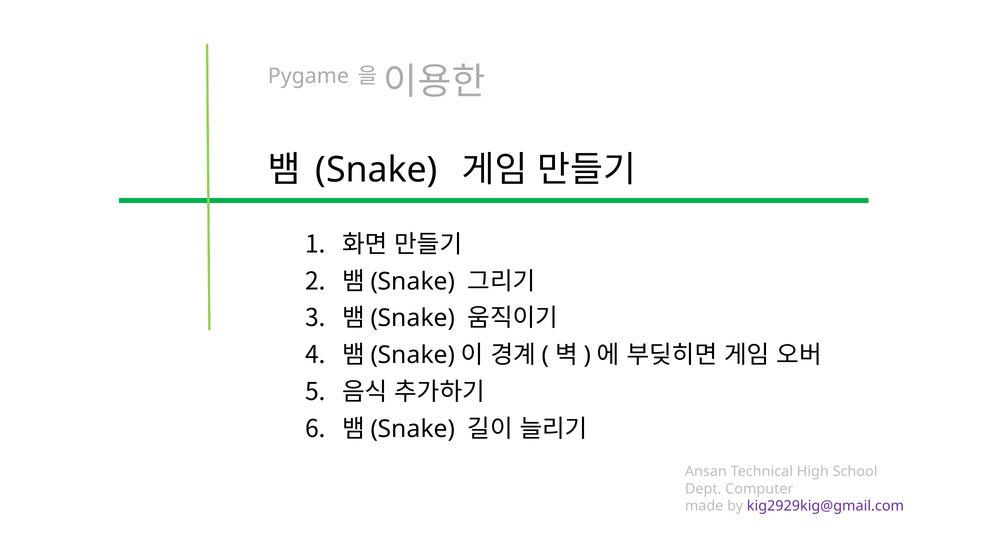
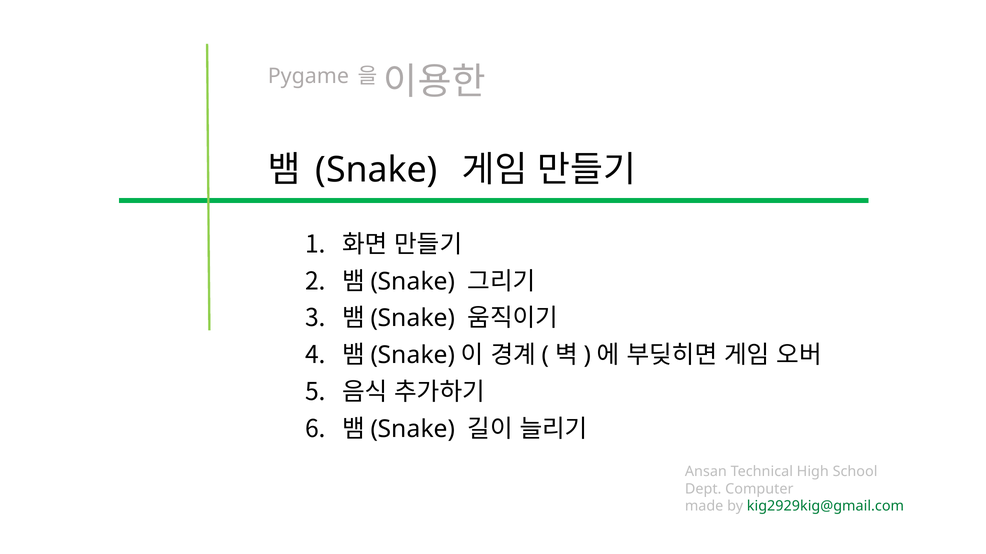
kig2929kig@gmail.com colour: purple -> green
